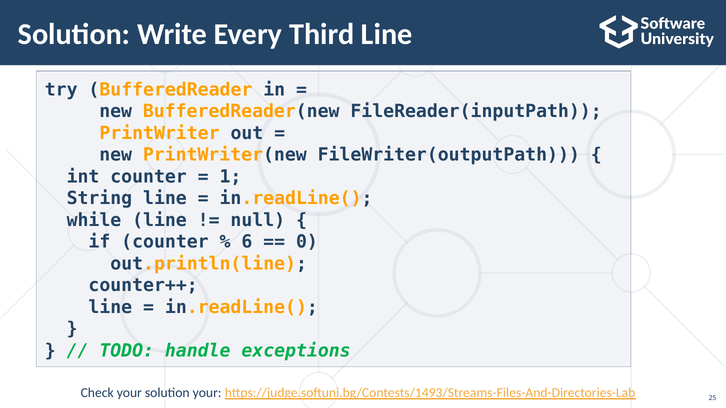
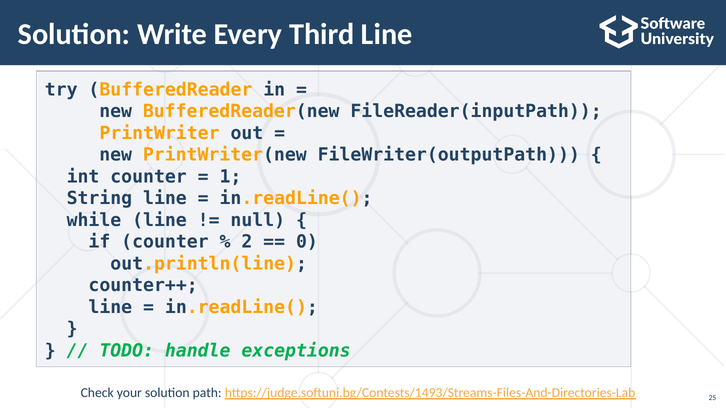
6: 6 -> 2
solution your: your -> path
